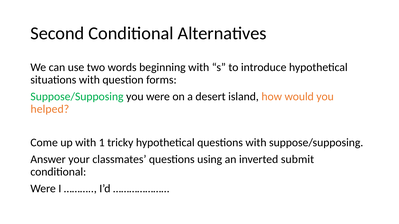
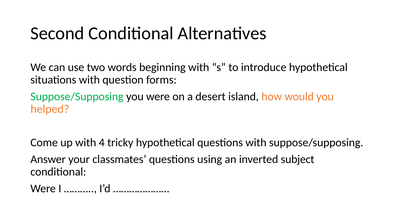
1: 1 -> 4
submit: submit -> subject
